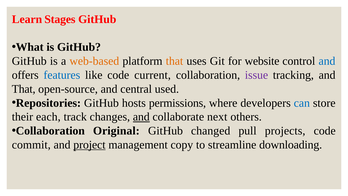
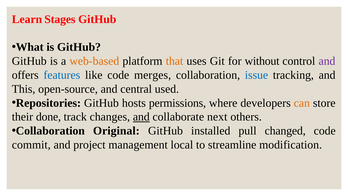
website: website -> without
and at (327, 61) colour: blue -> purple
current: current -> merges
issue colour: purple -> blue
That at (24, 89): That -> This
can colour: blue -> orange
each: each -> done
changed: changed -> installed
projects: projects -> changed
project underline: present -> none
copy: copy -> local
downloading: downloading -> modification
